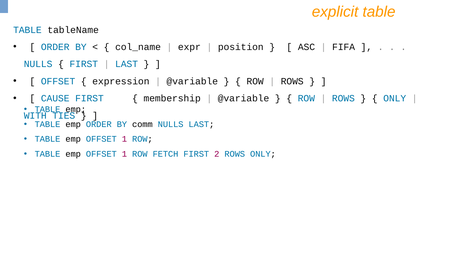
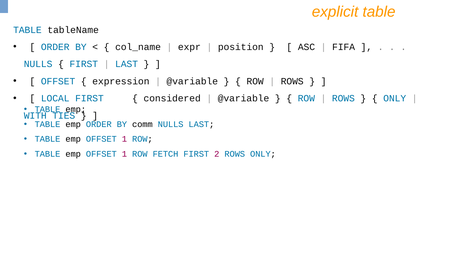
CAUSE: CAUSE -> LOCAL
membership: membership -> considered
